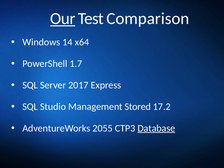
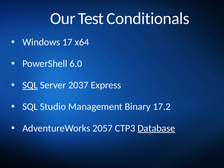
Our underline: present -> none
Comparison: Comparison -> Conditionals
14: 14 -> 17
1.7: 1.7 -> 6.0
SQL at (30, 85) underline: none -> present
2017: 2017 -> 2037
Stored: Stored -> Binary
2055: 2055 -> 2057
